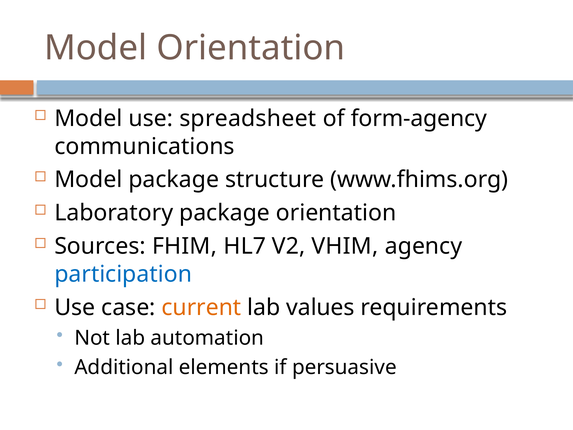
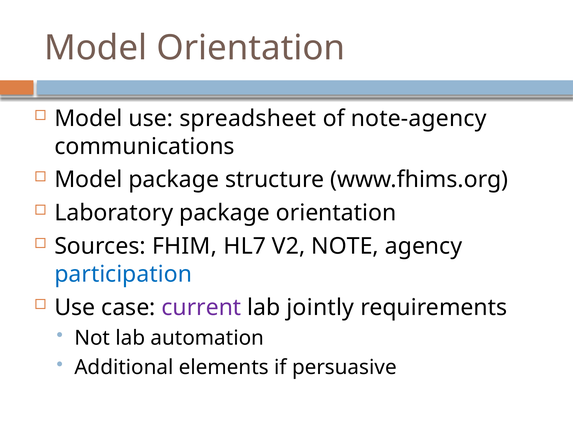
form-agency: form-agency -> note-agency
VHIM: VHIM -> NOTE
current colour: orange -> purple
values: values -> jointly
